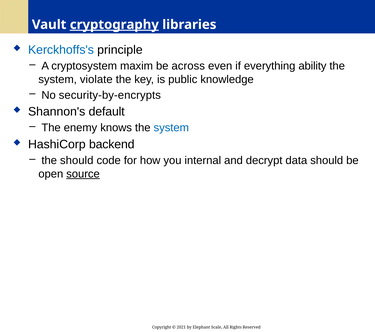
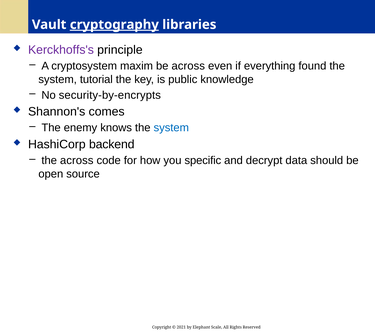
Kerckhoffs's colour: blue -> purple
ability: ability -> found
violate: violate -> tutorial
default: default -> comes
the should: should -> across
internal: internal -> specific
source underline: present -> none
